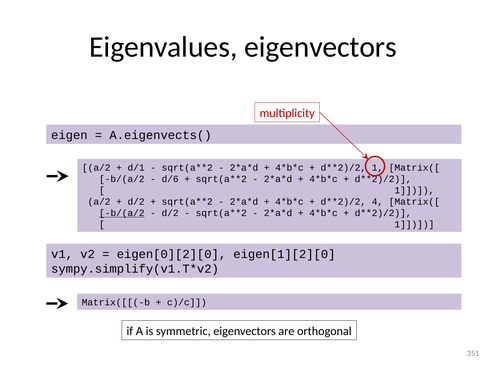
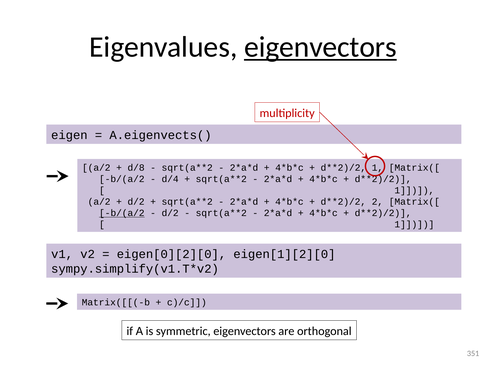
eigenvectors at (320, 47) underline: none -> present
d/1: d/1 -> d/8
d/6: d/6 -> d/4
4: 4 -> 2
